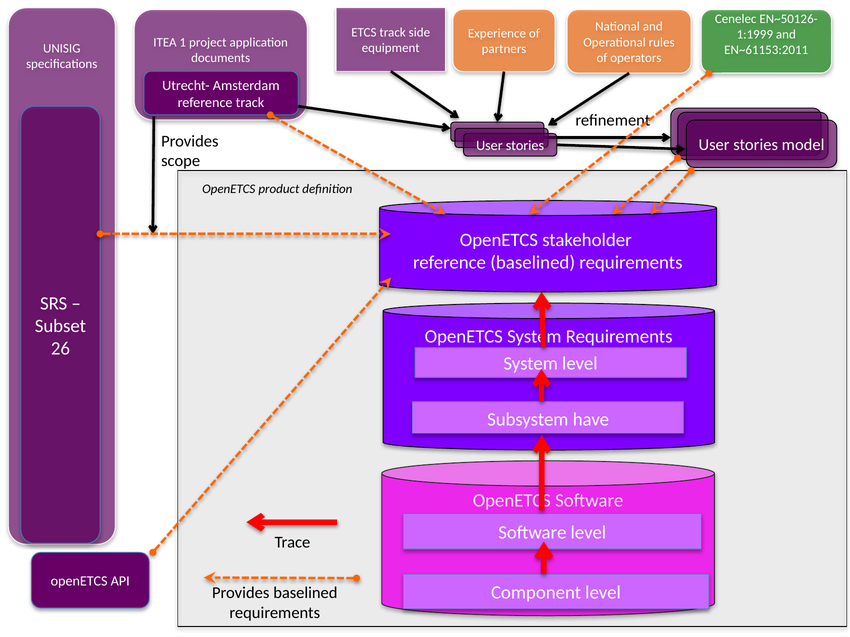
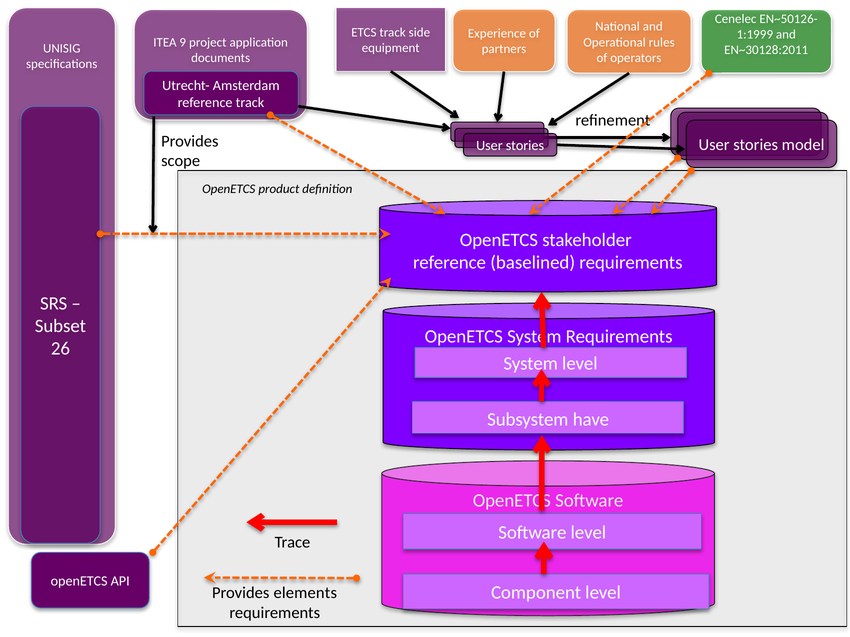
1: 1 -> 9
EN~61153:2011: EN~61153:2011 -> EN~30128:2011
Provides baselined: baselined -> elements
